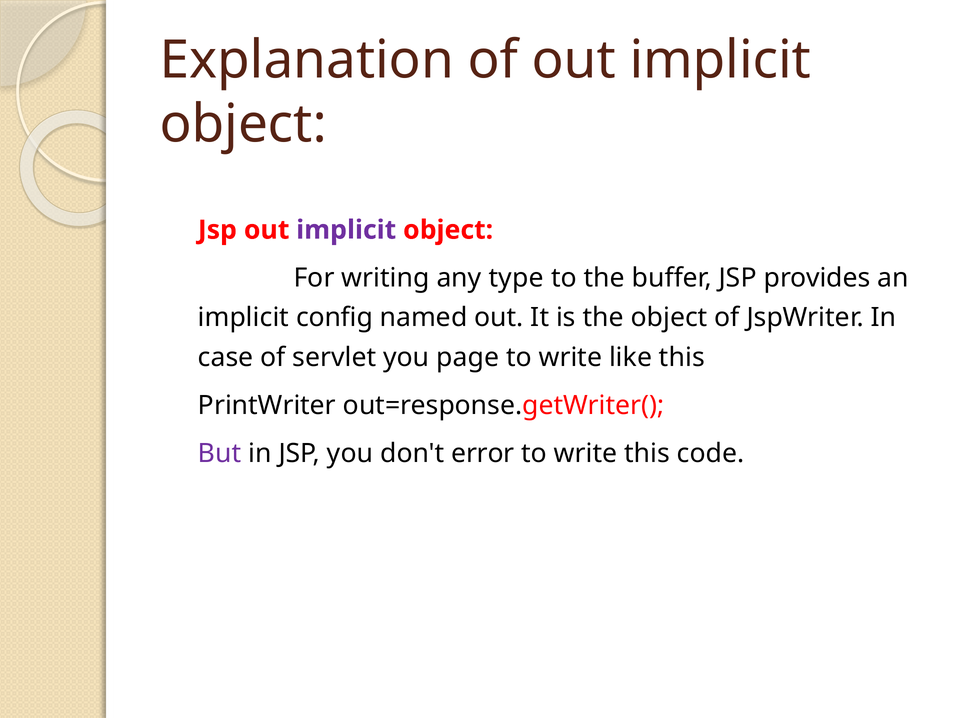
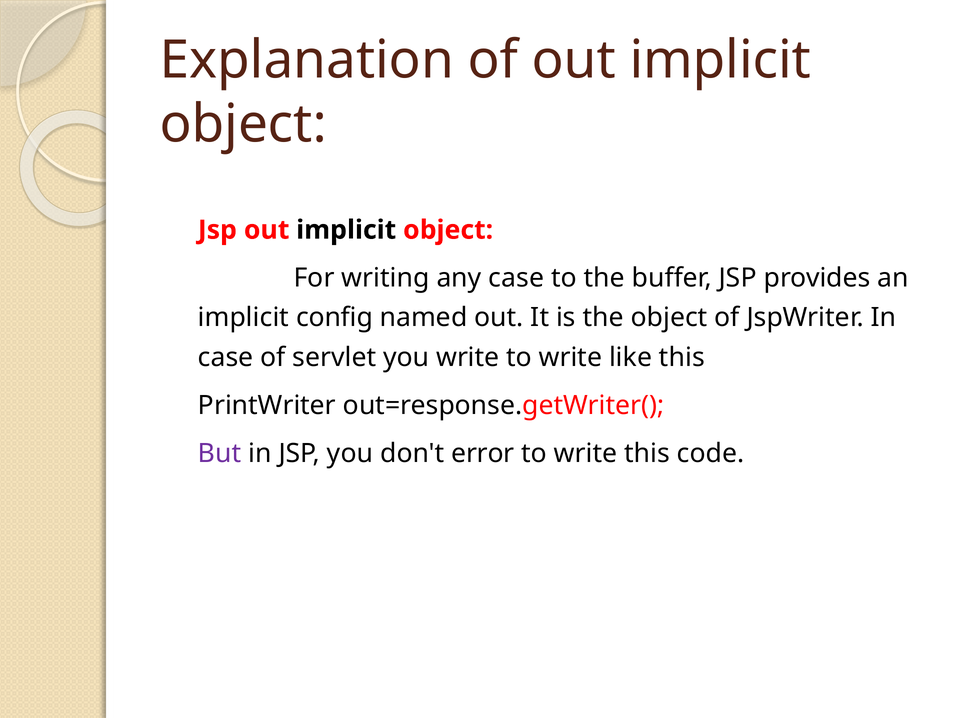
implicit at (346, 230) colour: purple -> black
any type: type -> case
you page: page -> write
